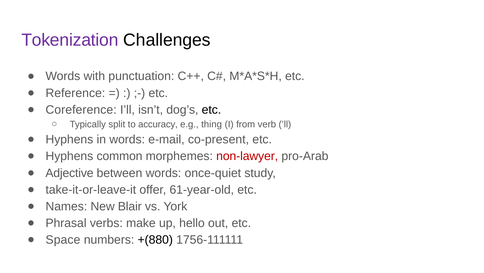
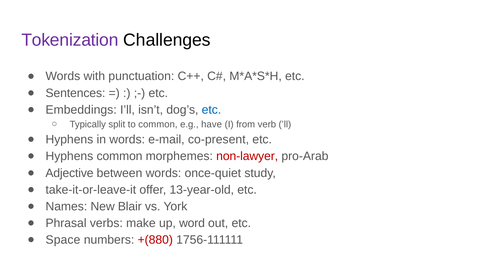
Reference: Reference -> Sentences
Coreference: Coreference -> Embeddings
etc at (211, 109) colour: black -> blue
to accuracy: accuracy -> common
thing: thing -> have
61-year-old: 61-year-old -> 13-year-old
hello: hello -> word
+(880 colour: black -> red
